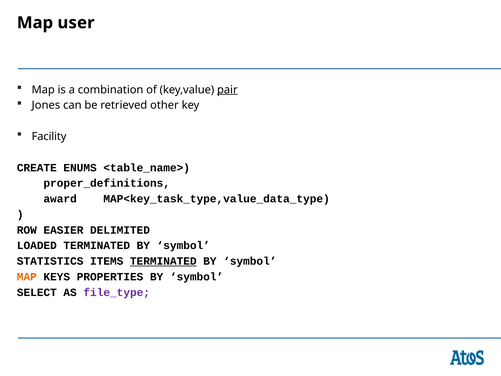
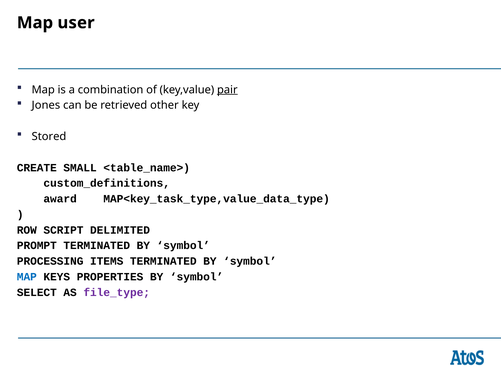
Facility: Facility -> Stored
ENUMS: ENUMS -> SMALL
proper_definitions: proper_definitions -> custom_definitions
EASIER: EASIER -> SCRIPT
LOADED: LOADED -> PROMPT
STATISTICS: STATISTICS -> PROCESSING
TERMINATED at (163, 261) underline: present -> none
MAP at (27, 277) colour: orange -> blue
